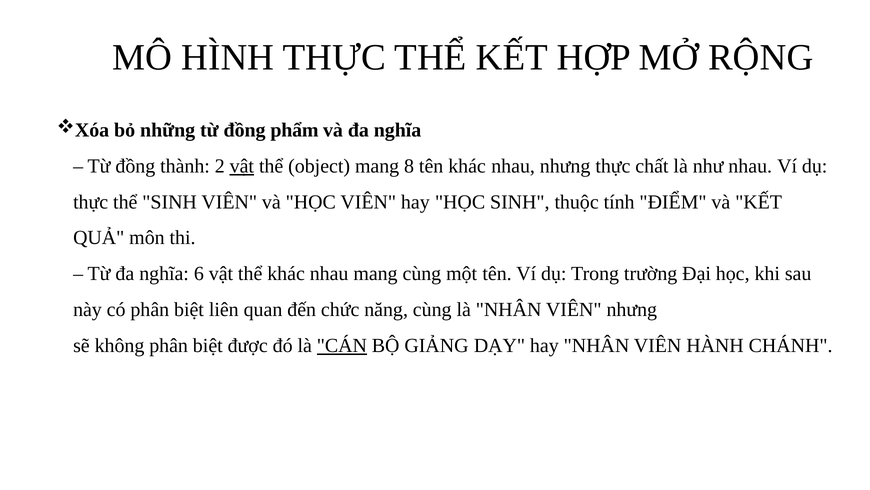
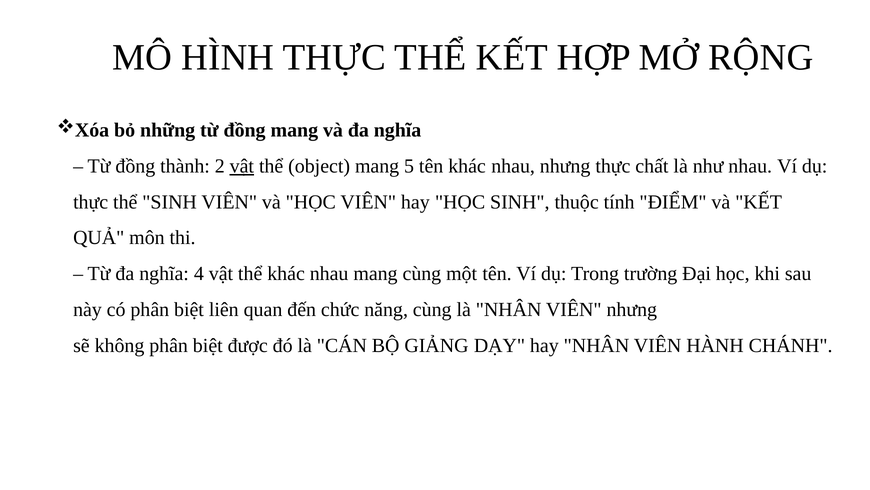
đồng phẩm: phẩm -> mang
8: 8 -> 5
6: 6 -> 4
CÁN underline: present -> none
